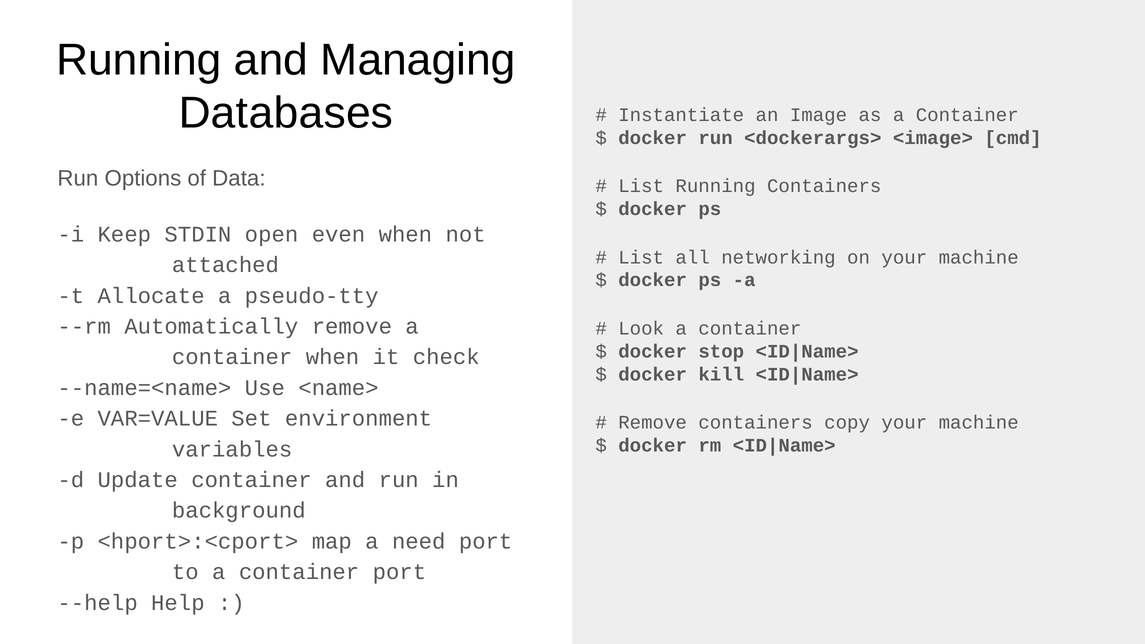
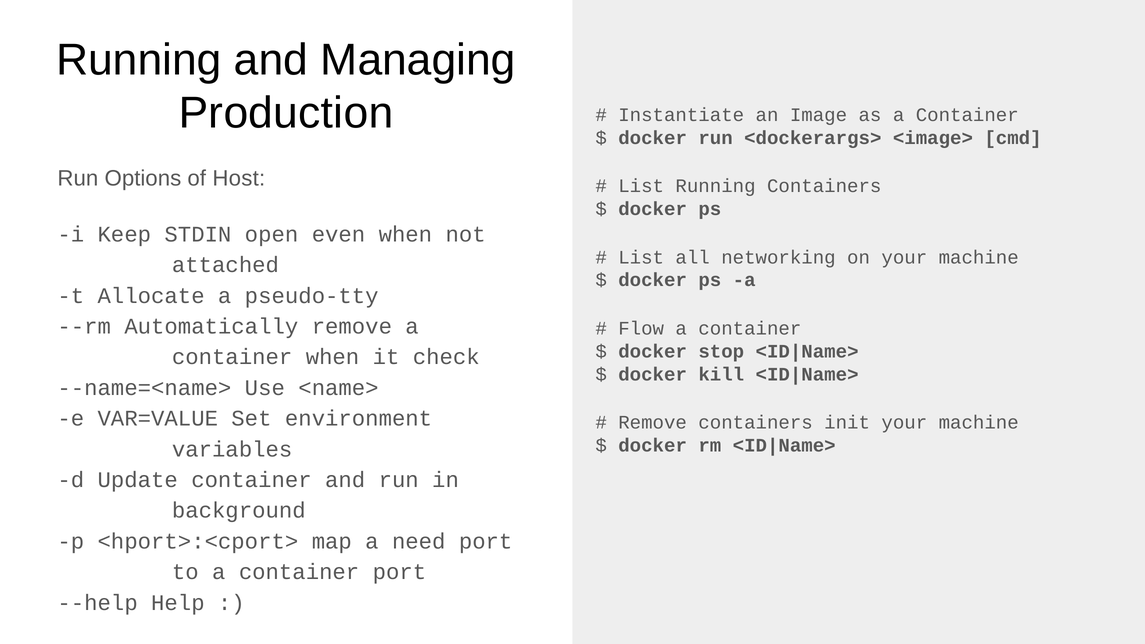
Databases: Databases -> Production
Data: Data -> Host
Look: Look -> Flow
copy: copy -> init
